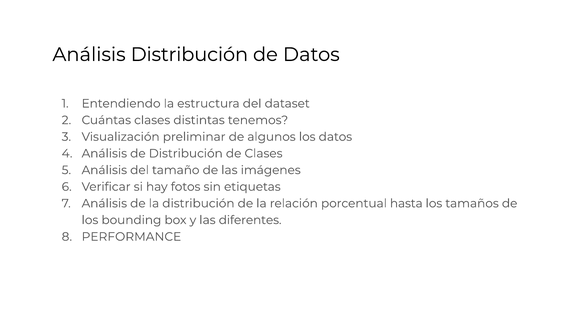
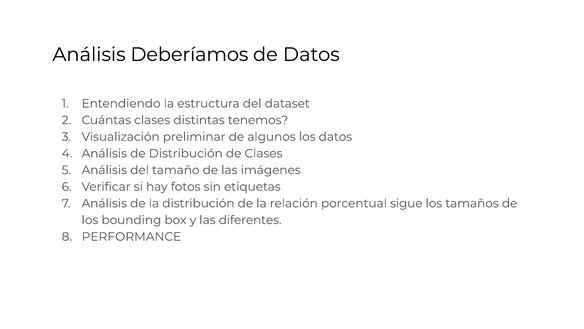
Análisis Distribución: Distribución -> Deberíamos
hasta: hasta -> sigue
